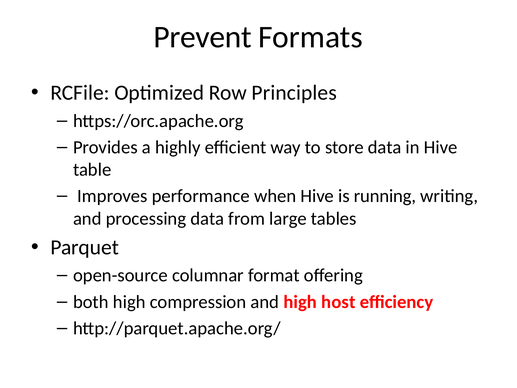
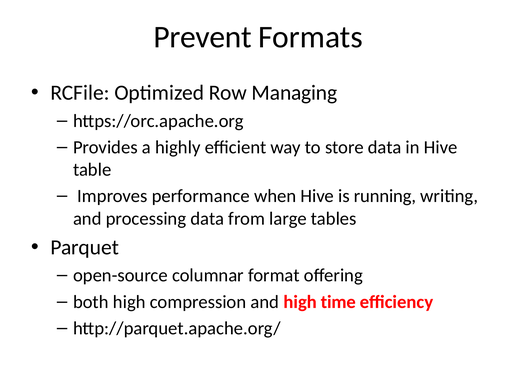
Principles: Principles -> Managing
host: host -> time
